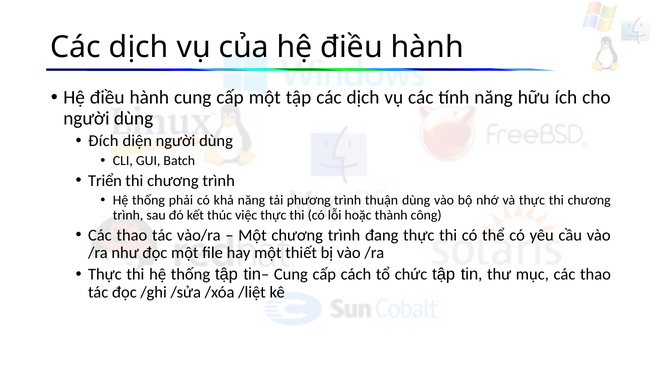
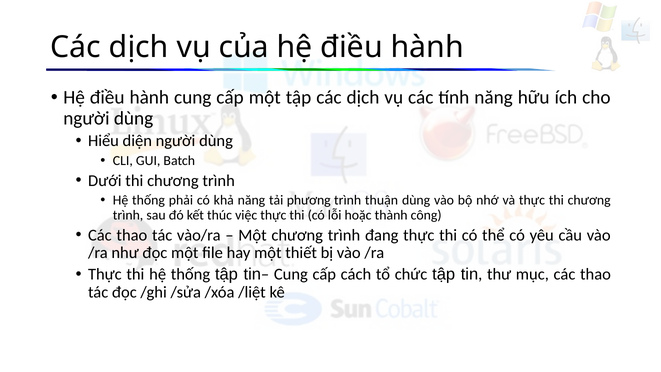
Đích: Đích -> Hiểu
Triển: Triển -> Dưới
